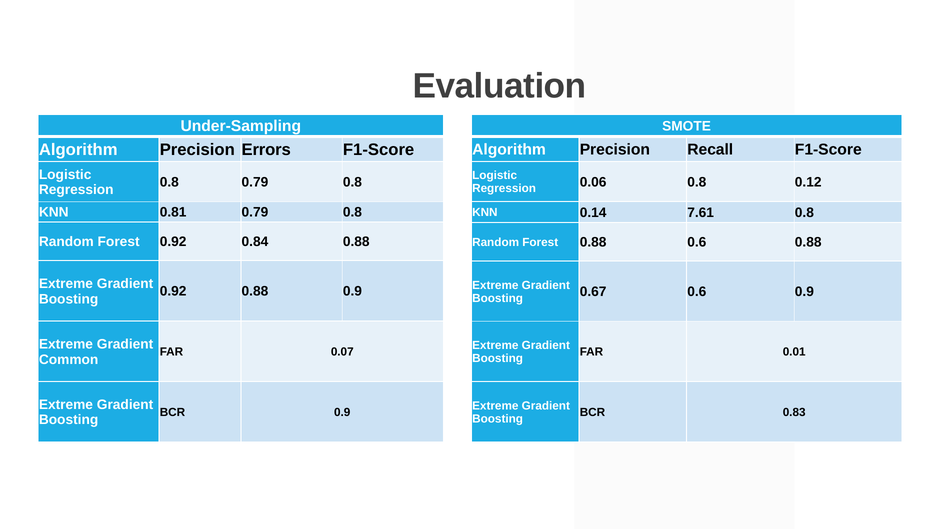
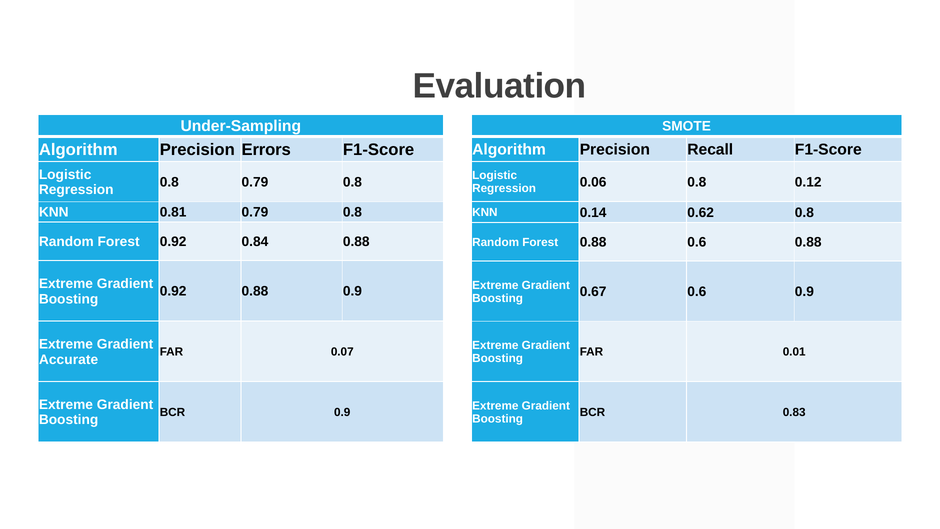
7.61: 7.61 -> 0.62
Common: Common -> Accurate
